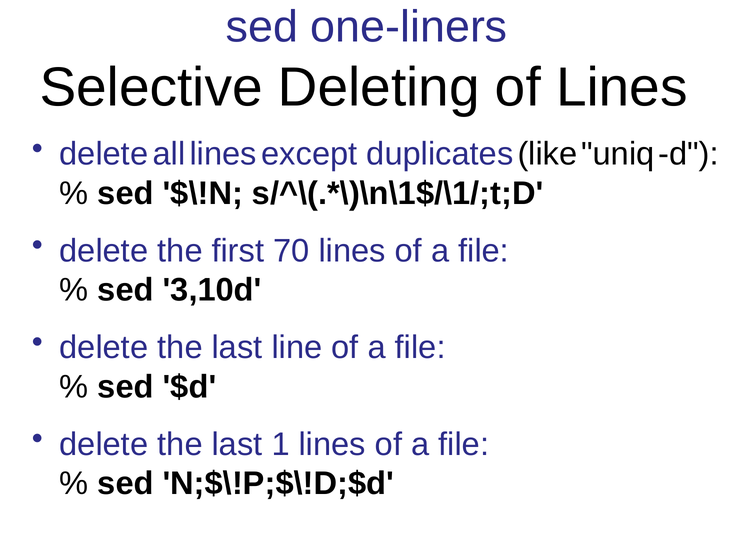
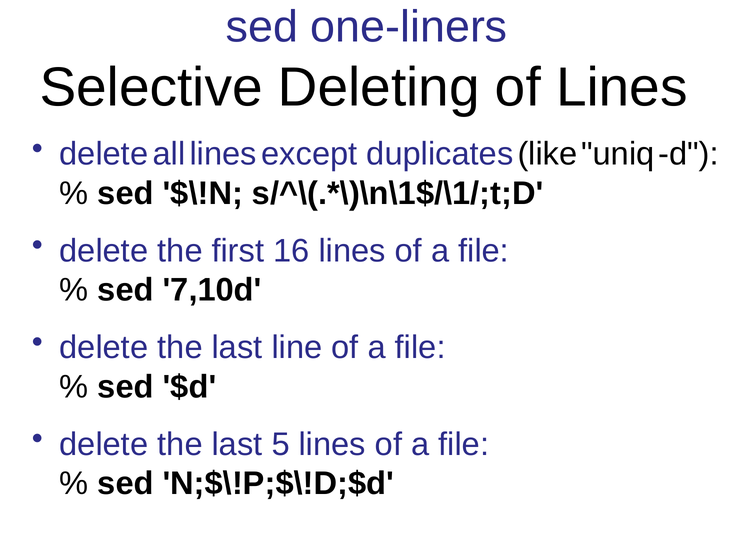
70: 70 -> 16
3,10d: 3,10d -> 7,10d
1: 1 -> 5
